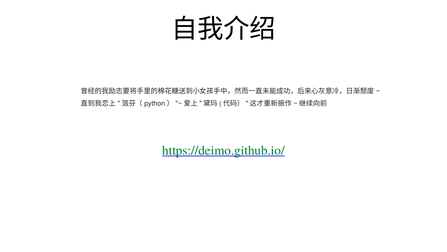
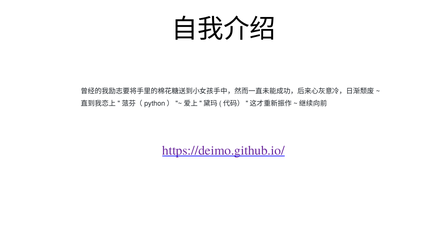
https://deimo.github.io/ colour: green -> purple
